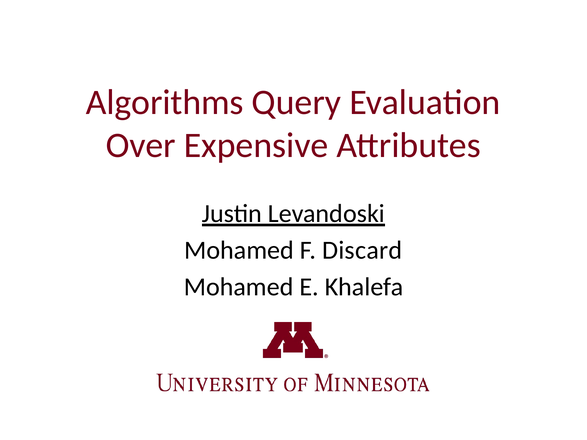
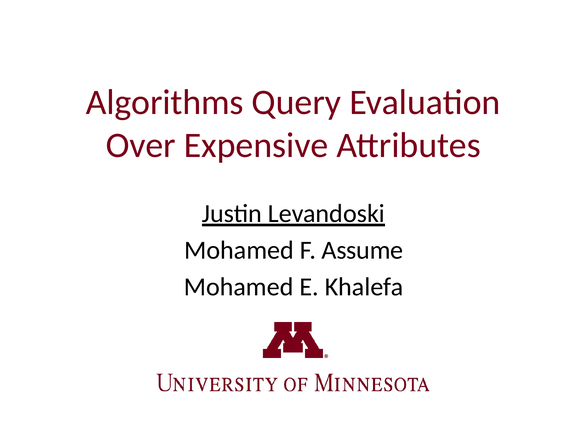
Discard: Discard -> Assume
